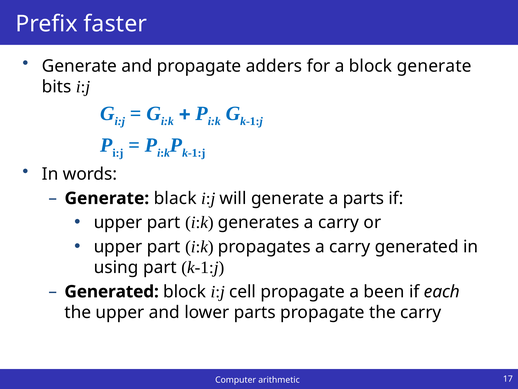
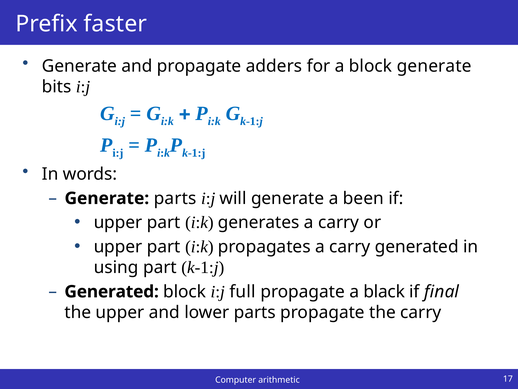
Generate black: black -> parts
a parts: parts -> been
cell: cell -> full
been: been -> black
each: each -> final
